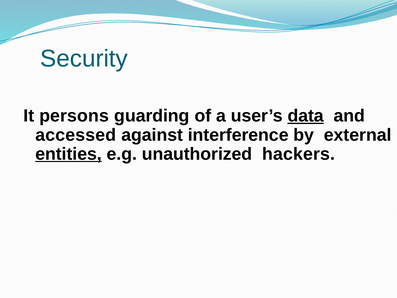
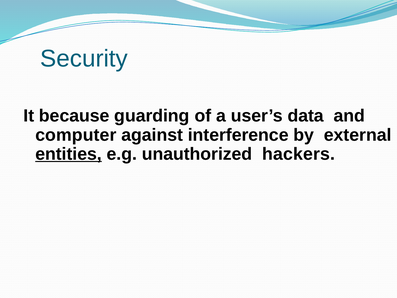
persons: persons -> because
data underline: present -> none
accessed: accessed -> computer
